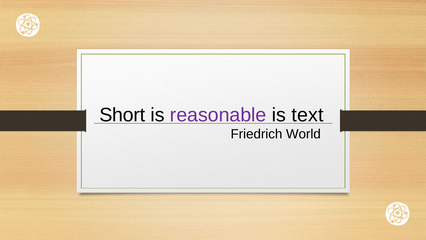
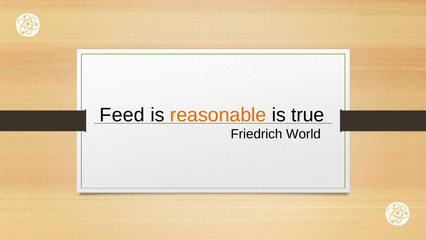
Short: Short -> Feed
reasonable colour: purple -> orange
text: text -> true
